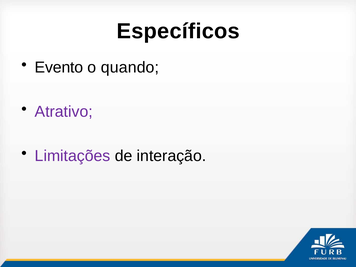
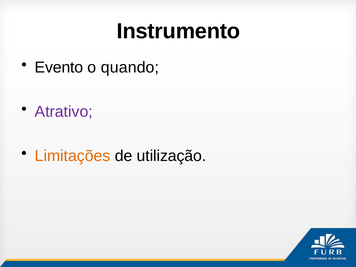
Específicos: Específicos -> Instrumento
Limitações colour: purple -> orange
interação: interação -> utilização
